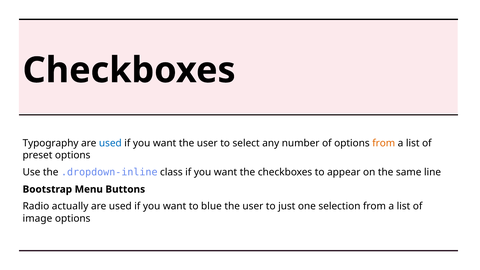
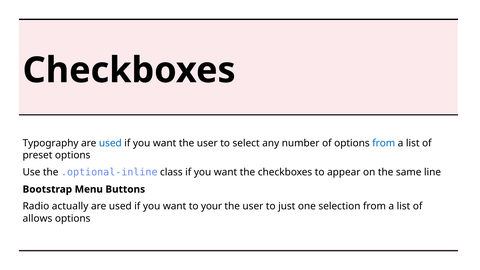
from at (384, 143) colour: orange -> blue
.dropdown-inline: .dropdown-inline -> .optional-inline
blue: blue -> your
image: image -> allows
